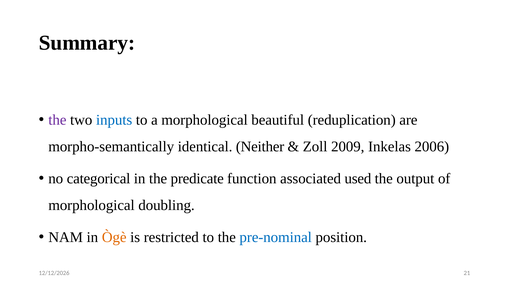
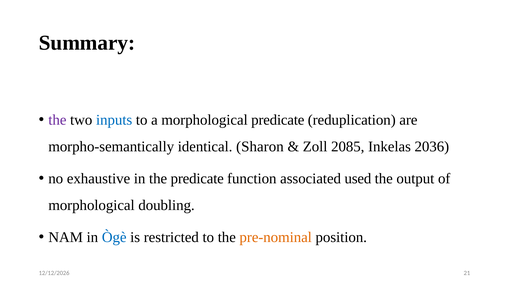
morphological beautiful: beautiful -> predicate
Neither: Neither -> Sharon
2009: 2009 -> 2085
2006: 2006 -> 2036
categorical: categorical -> exhaustive
Ògè colour: orange -> blue
pre-nominal colour: blue -> orange
